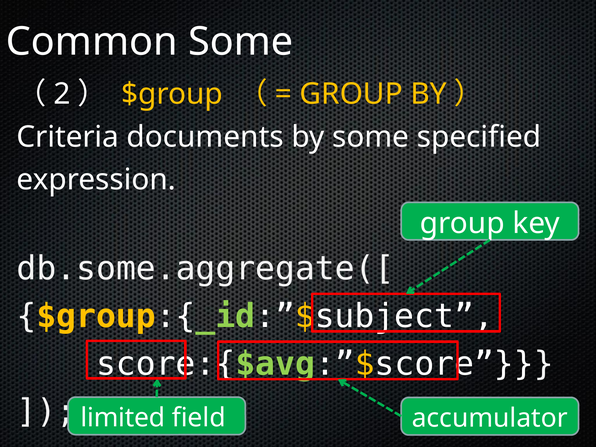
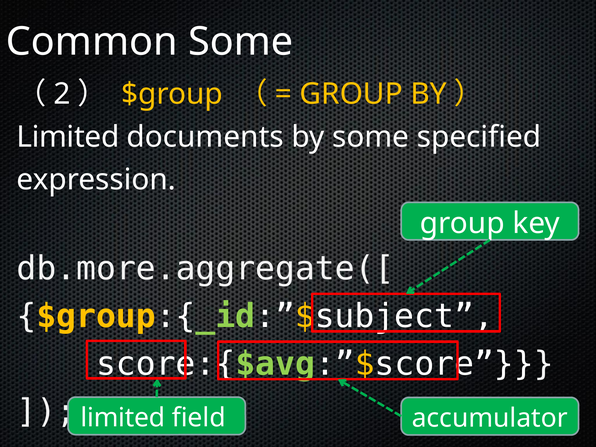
Criteria at (68, 137): Criteria -> Limited
db.some.aggregate([: db.some.aggregate([ -> db.more.aggregate([
